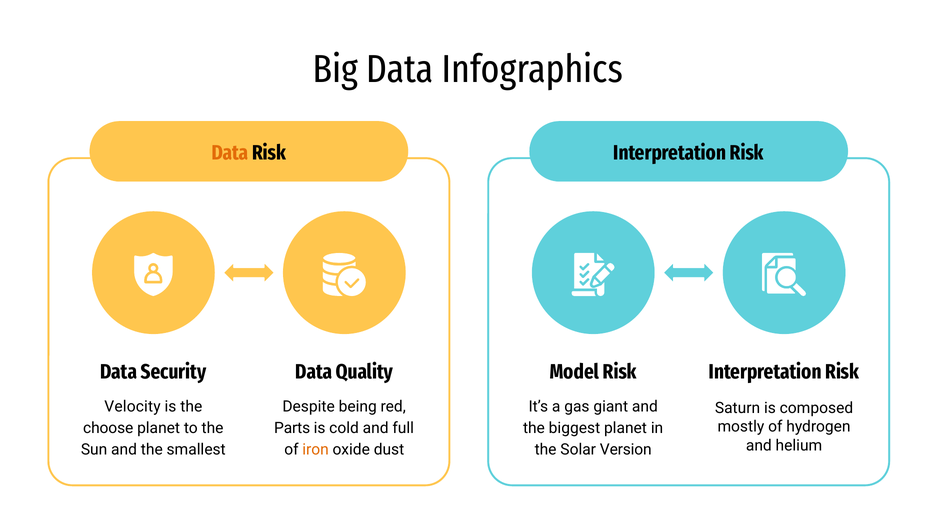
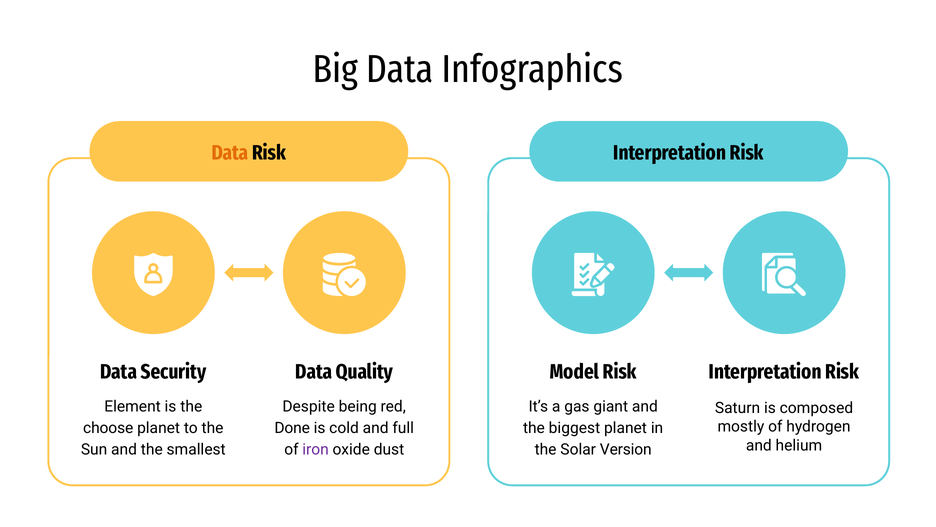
Velocity: Velocity -> Element
Parts: Parts -> Done
iron colour: orange -> purple
